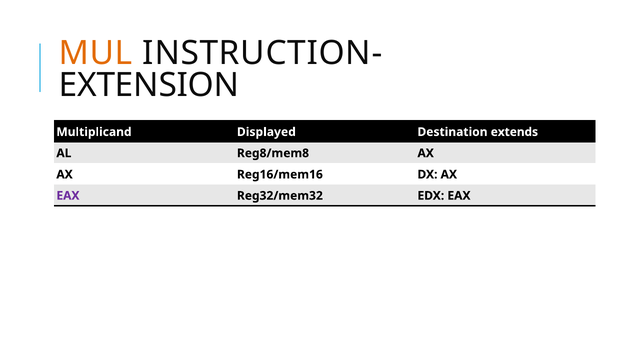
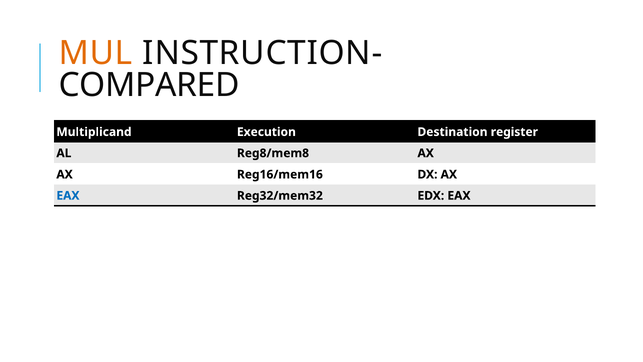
EXTENSION: EXTENSION -> COMPARED
Displayed: Displayed -> Execution
extends: extends -> register
EAX at (68, 196) colour: purple -> blue
